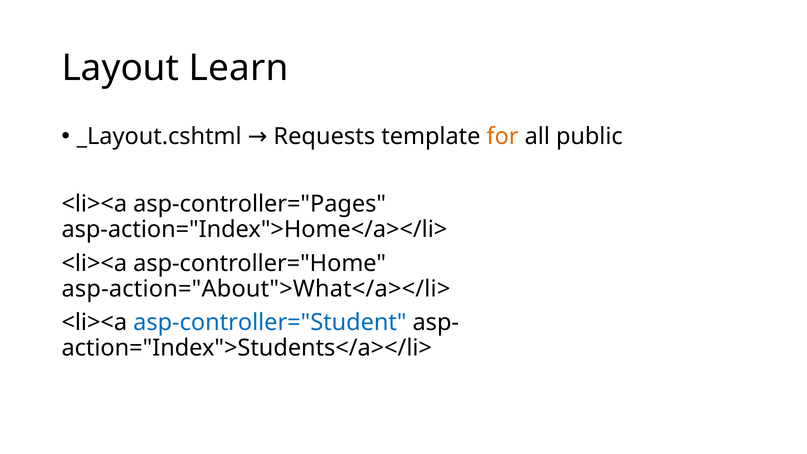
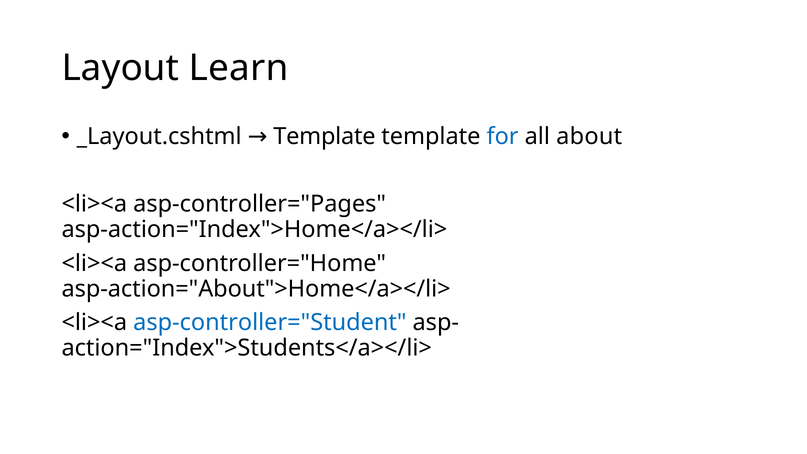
_Layout.cshtml Requests: Requests -> Template
for colour: orange -> blue
public: public -> about
asp-action="About">What</a></li>: asp-action="About">What</a></li> -> asp-action="About">Home</a></li>
